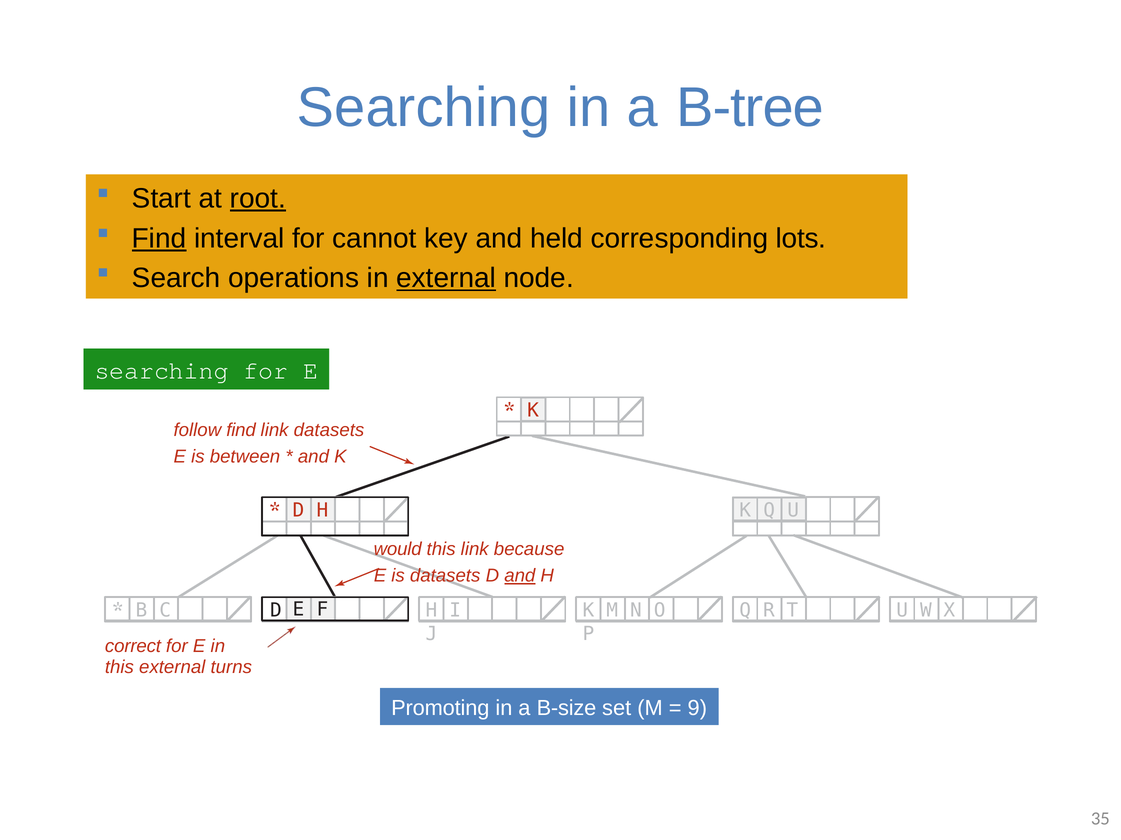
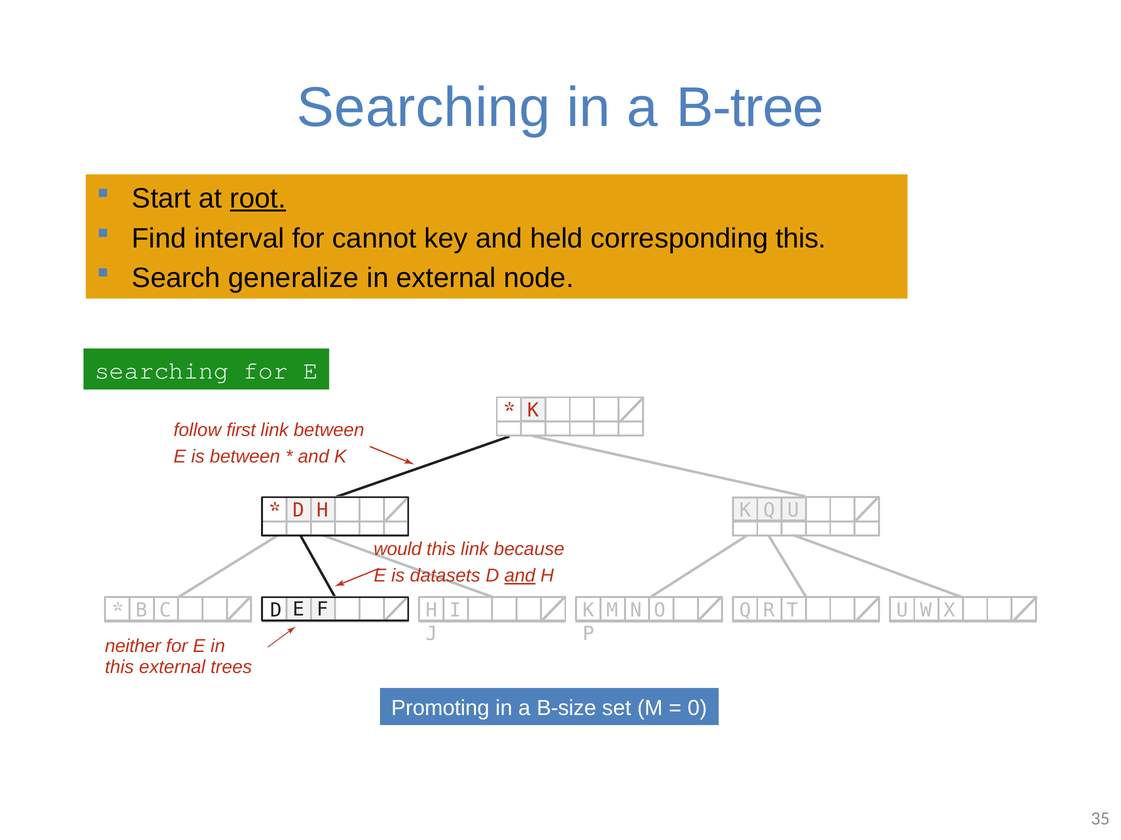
Find at (159, 239) underline: present -> none
corresponding lots: lots -> this
operations: operations -> generalize
external at (446, 279) underline: present -> none
follow find: find -> first
link datasets: datasets -> between
correct: correct -> neither
turns: turns -> trees
9: 9 -> 0
